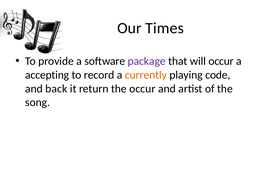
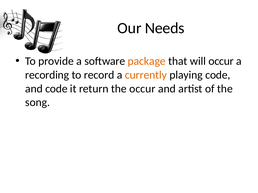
Times: Times -> Needs
package colour: purple -> orange
accepting: accepting -> recording
and back: back -> code
